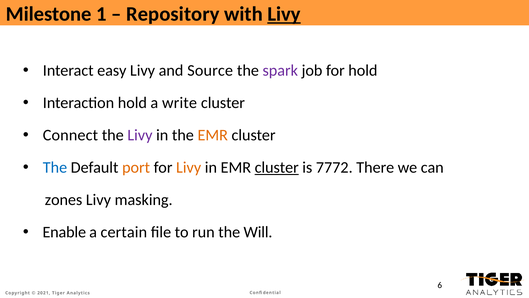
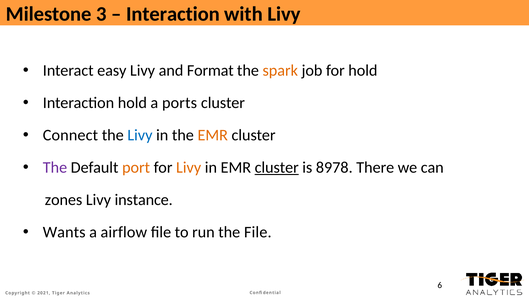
1: 1 -> 3
Repository at (173, 14): Repository -> Interaction
Livy at (284, 14) underline: present -> none
Source: Source -> Format
spark colour: purple -> orange
write: write -> ports
Livy at (140, 135) colour: purple -> blue
The at (55, 167) colour: blue -> purple
7772: 7772 -> 8978
masking: masking -> instance
Enable: Enable -> Wants
certain: certain -> airflow
the Will: Will -> File
